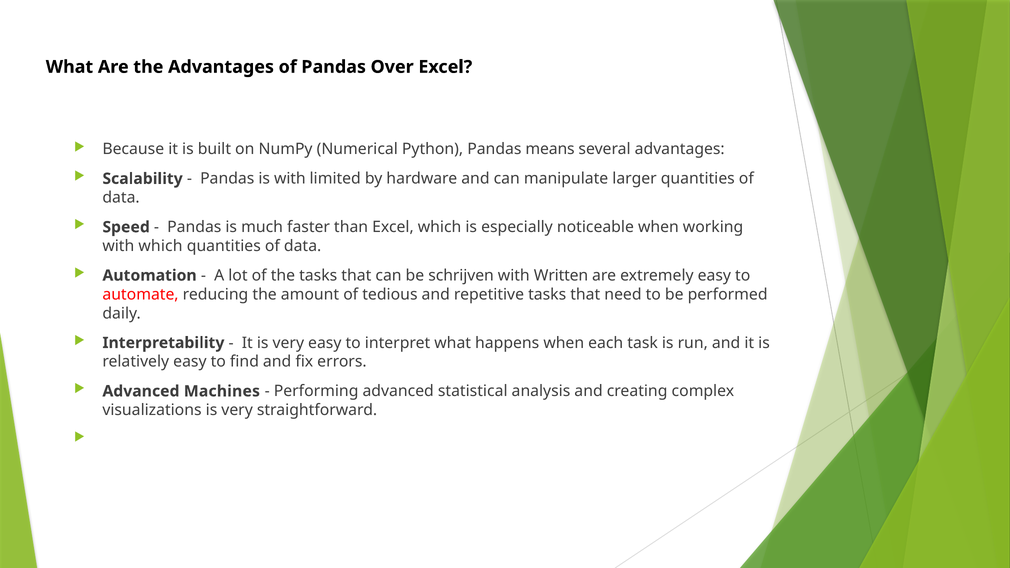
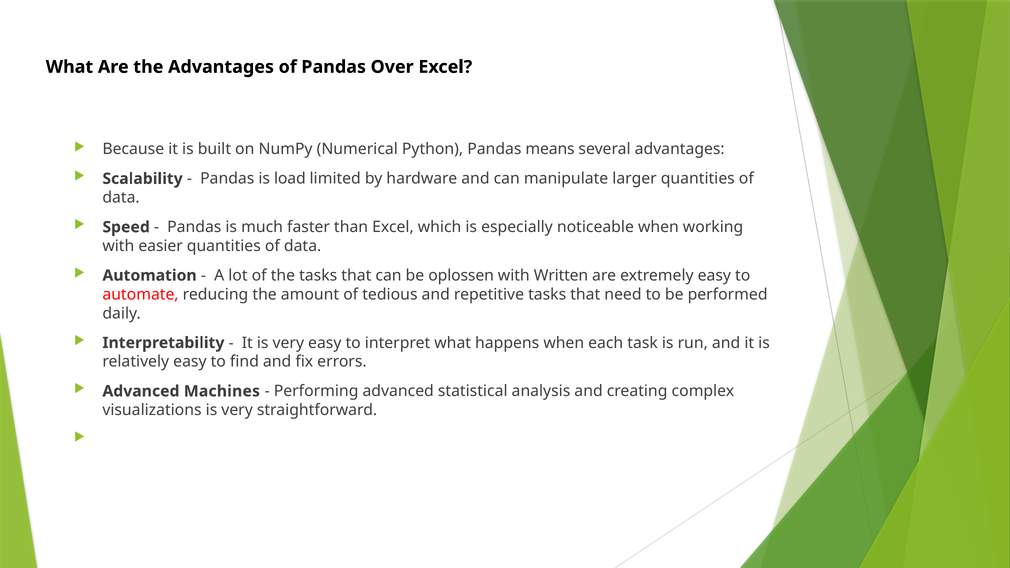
is with: with -> load
with which: which -> easier
schrijven: schrijven -> oplossen
